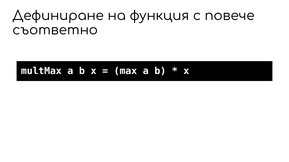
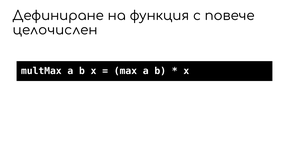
съответно: съответно -> целочислен
